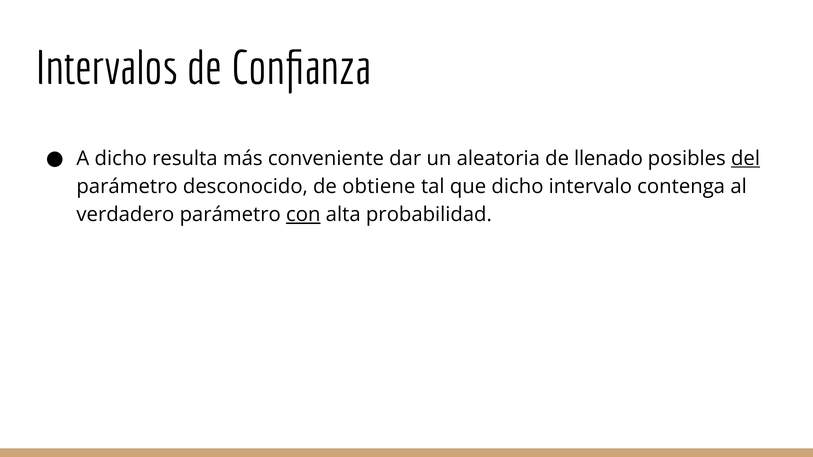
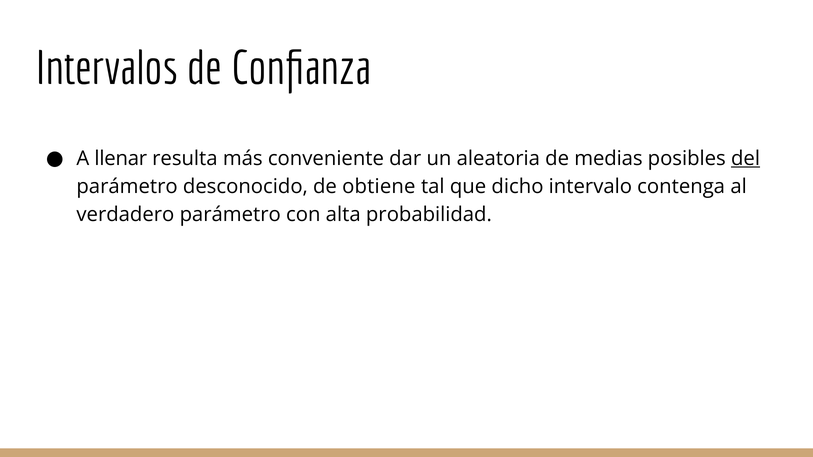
A dicho: dicho -> llenar
llenado: llenado -> medias
con underline: present -> none
